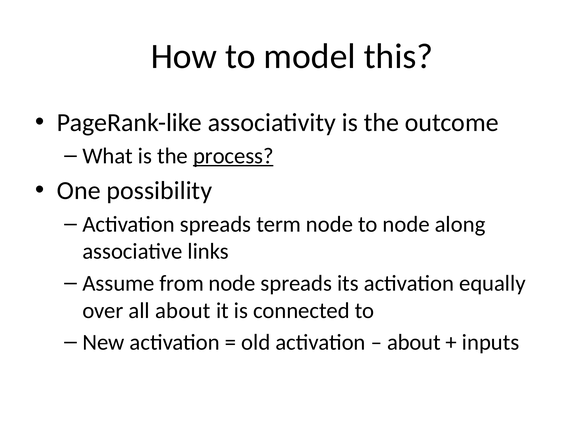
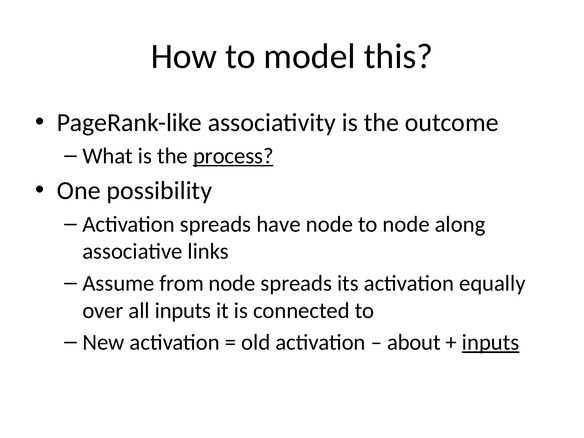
term: term -> have
all about: about -> inputs
inputs at (491, 342) underline: none -> present
